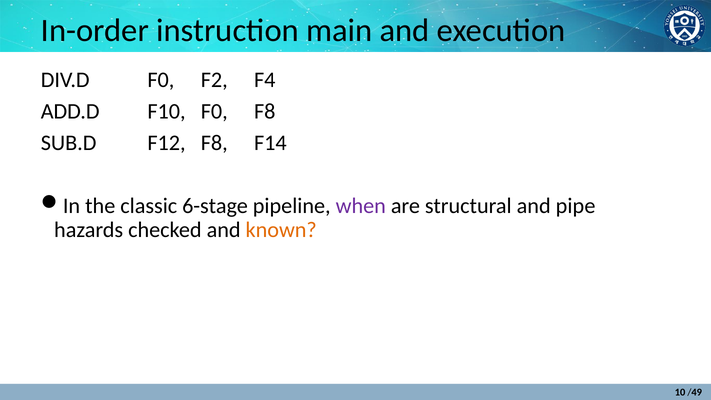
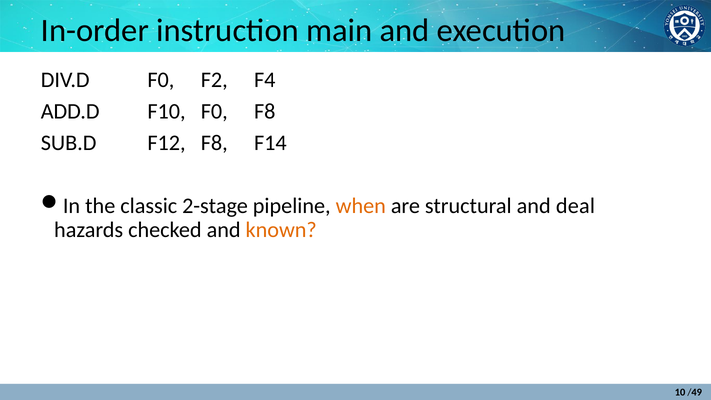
6-stage: 6-stage -> 2-stage
when colour: purple -> orange
pipe: pipe -> deal
